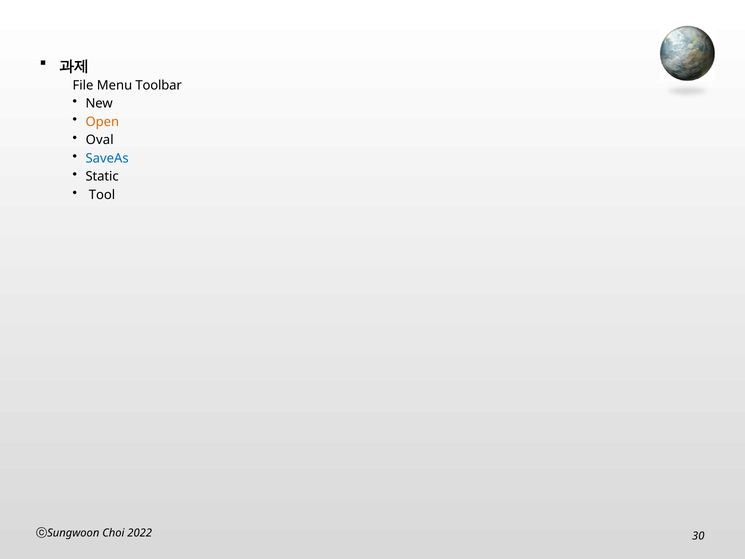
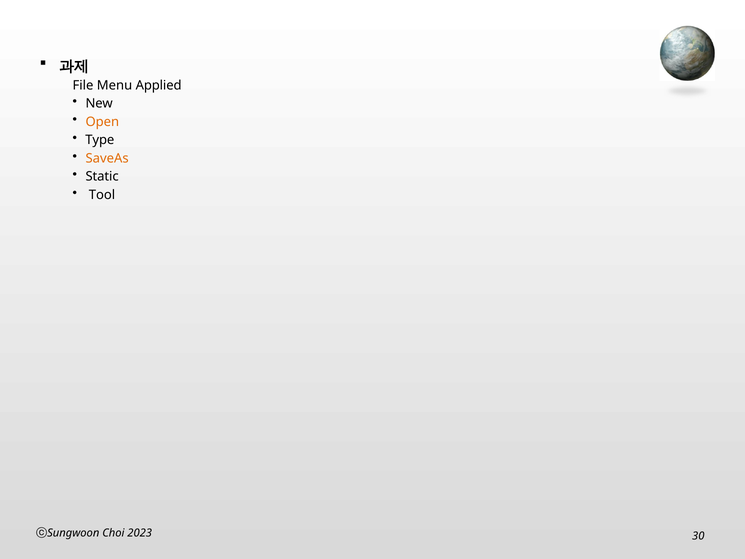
Toolbar: Toolbar -> Applied
Oval: Oval -> Type
SaveAs colour: blue -> orange
2022: 2022 -> 2023
